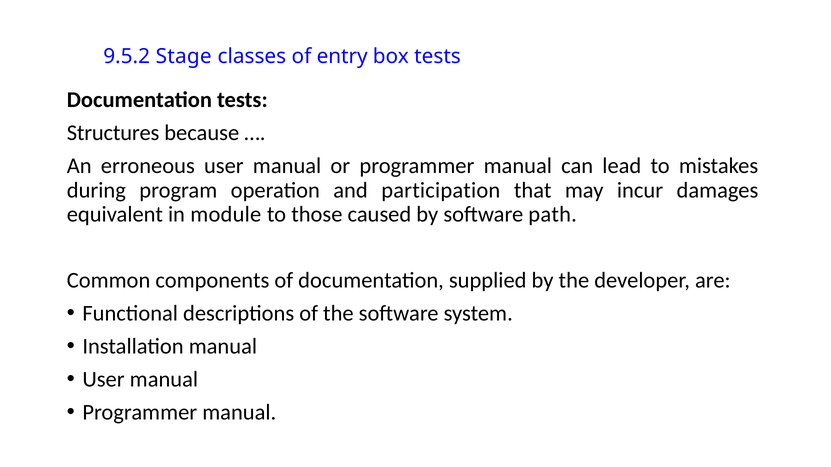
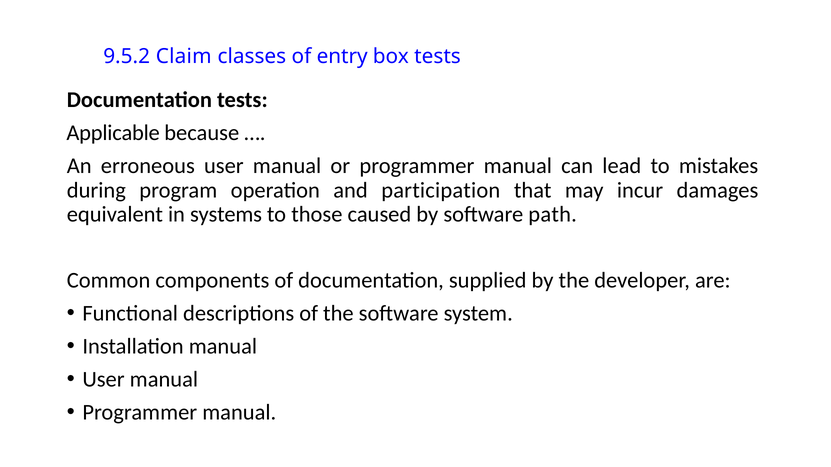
Stage: Stage -> Claim
Structures: Structures -> Applicable
module: module -> systems
